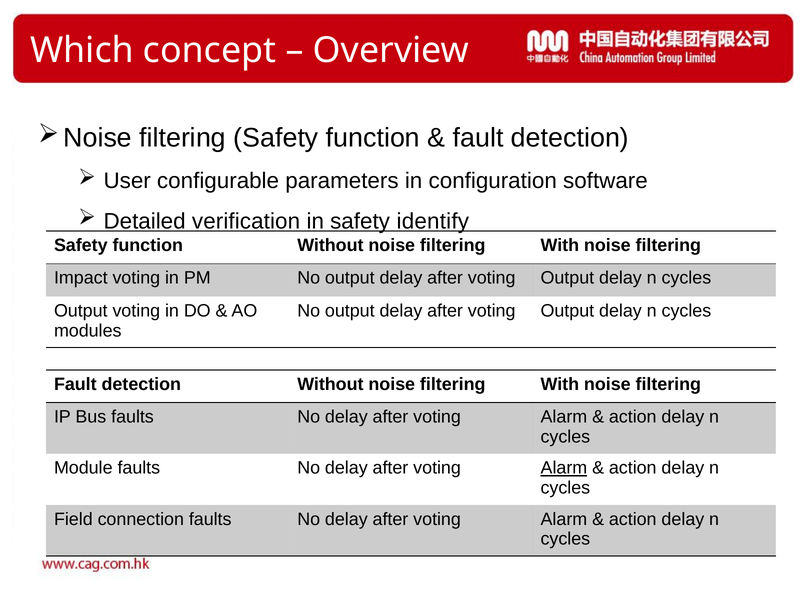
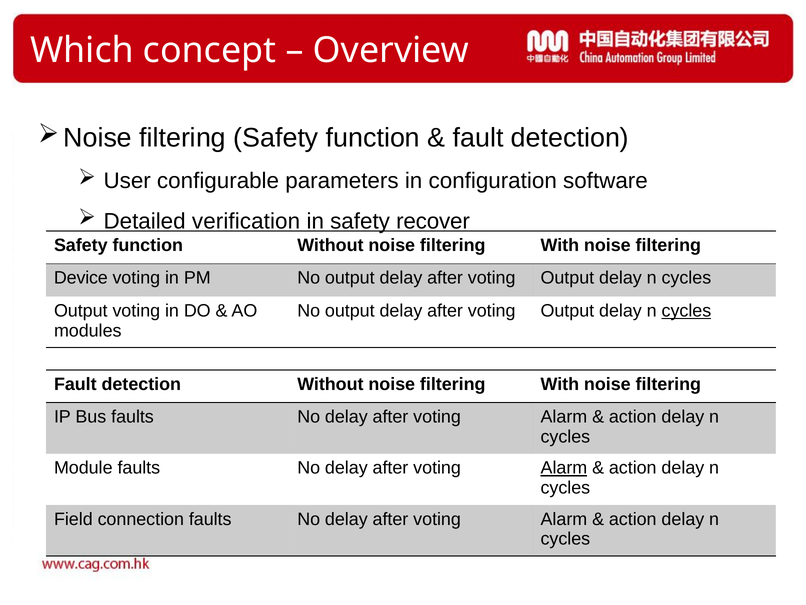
identify: identify -> recover
Impact: Impact -> Device
cycles at (686, 310) underline: none -> present
